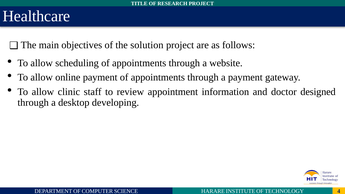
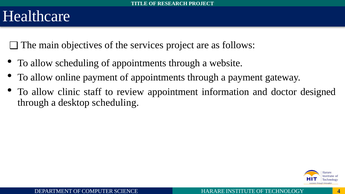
solution: solution -> services
desktop developing: developing -> scheduling
